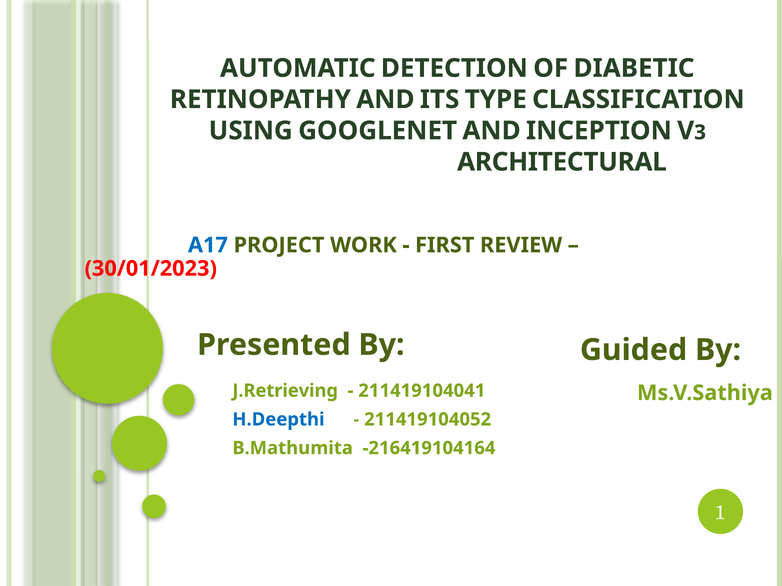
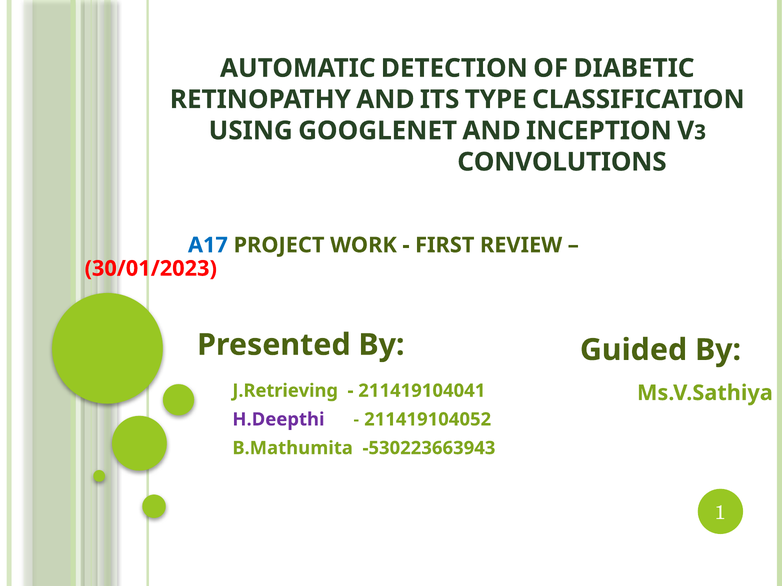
ARCHITECTURAL: ARCHITECTURAL -> CONVOLUTIONS
H.Deepthi colour: blue -> purple
-216419104164: -216419104164 -> -530223663943
